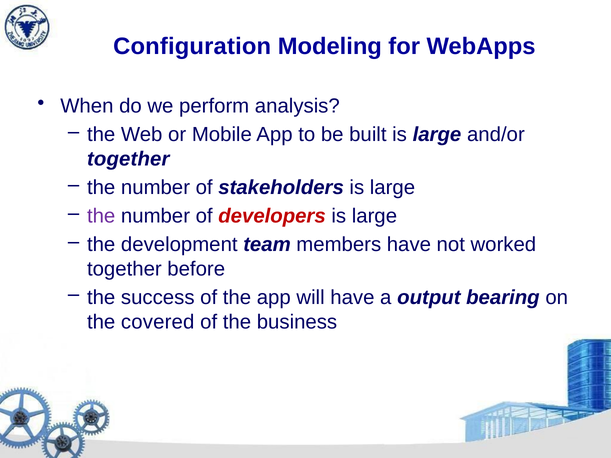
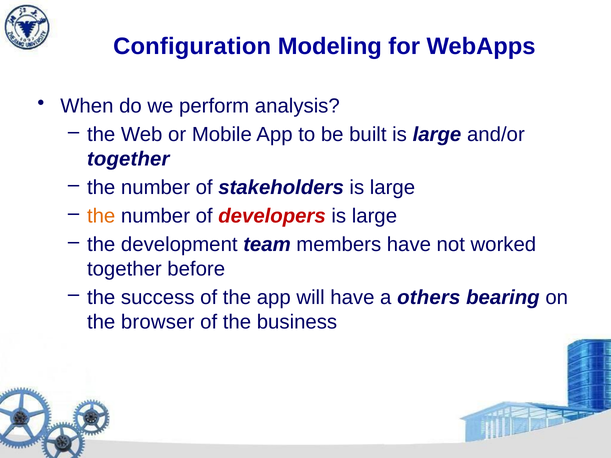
the at (101, 216) colour: purple -> orange
output: output -> others
covered: covered -> browser
